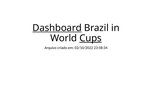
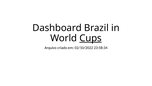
Dashboard underline: present -> none
